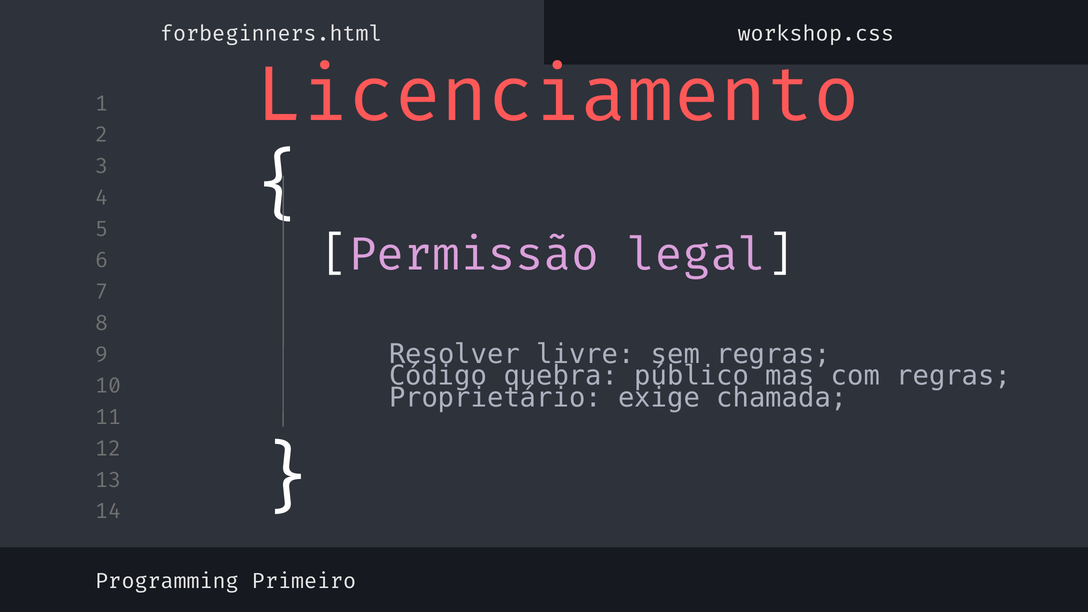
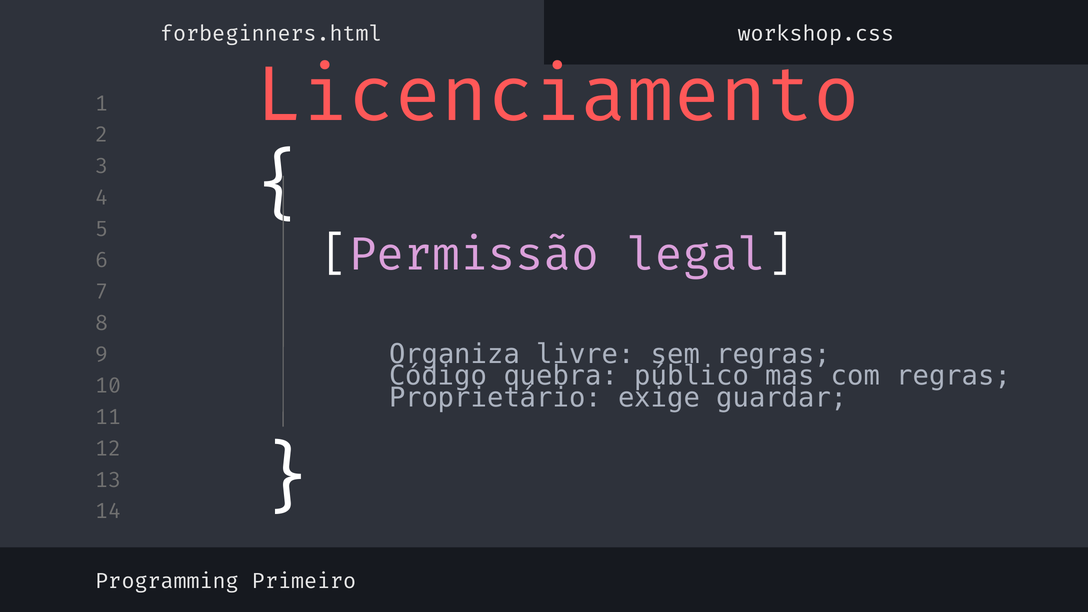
Resolver: Resolver -> Organiza
chamada: chamada -> guardar
